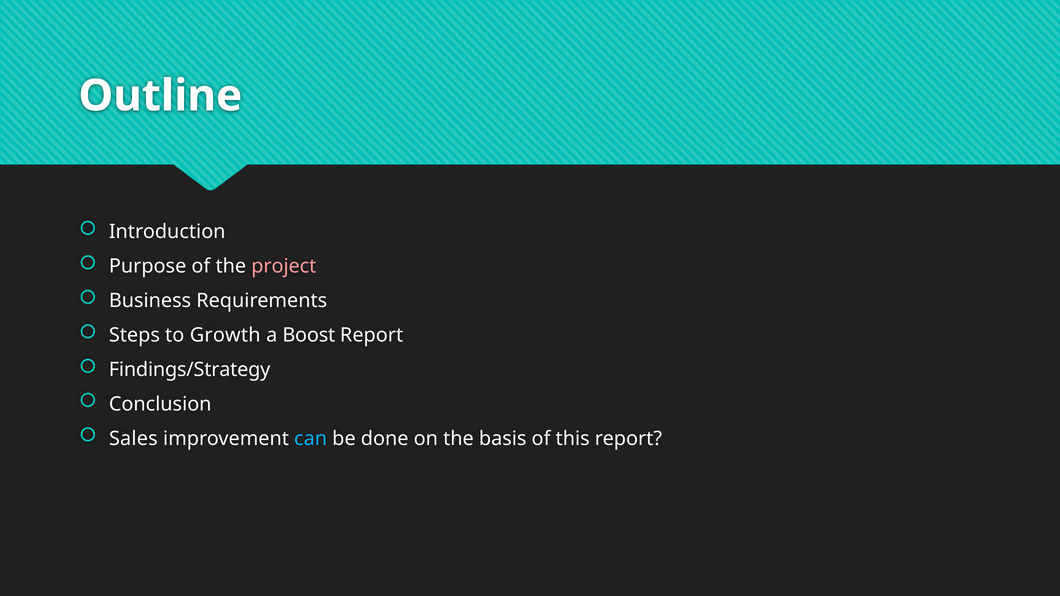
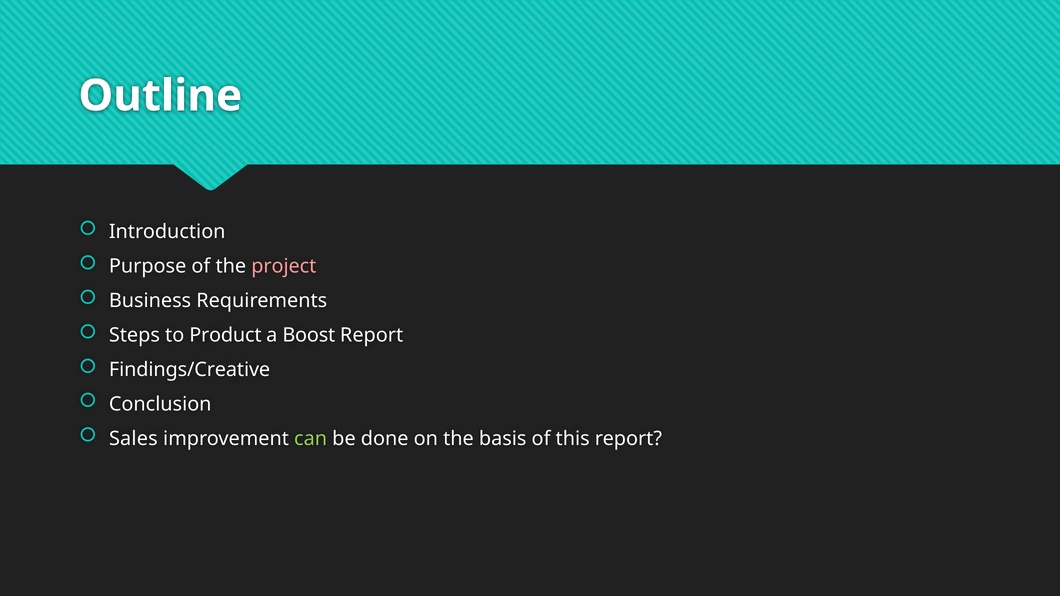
Growth: Growth -> Product
Findings/Strategy: Findings/Strategy -> Findings/Creative
can colour: light blue -> light green
